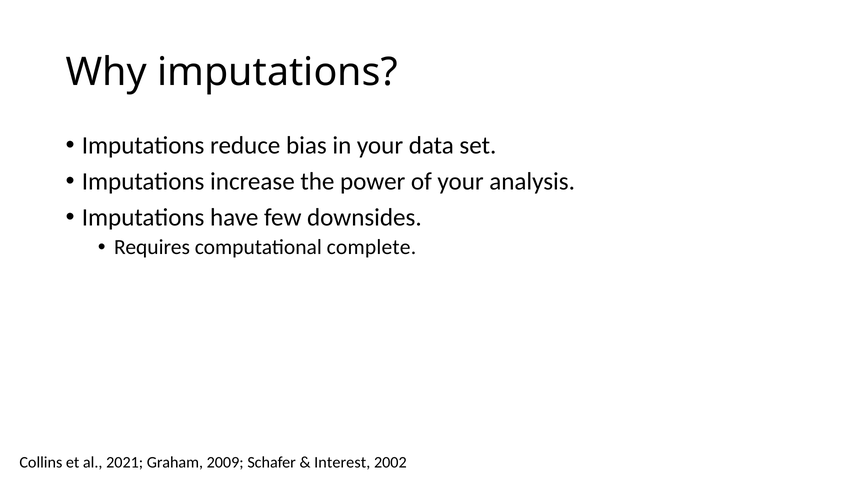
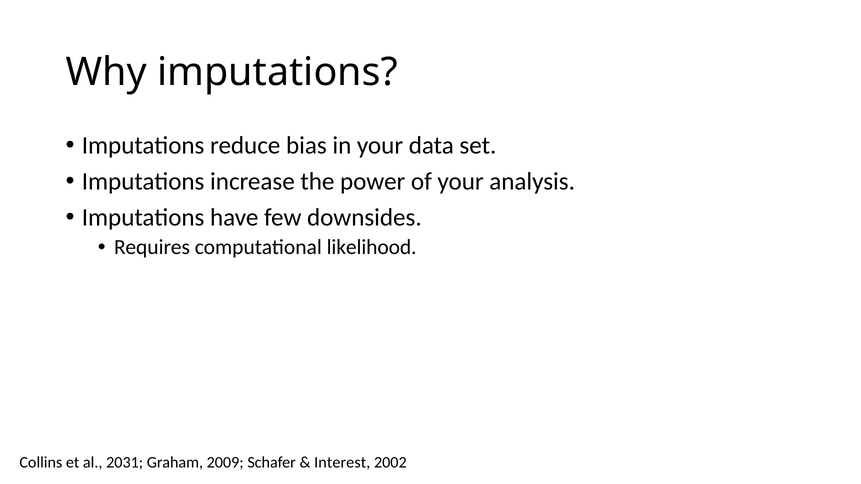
complete: complete -> likelihood
2021: 2021 -> 2031
